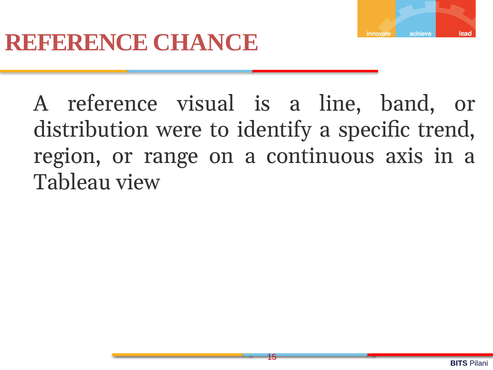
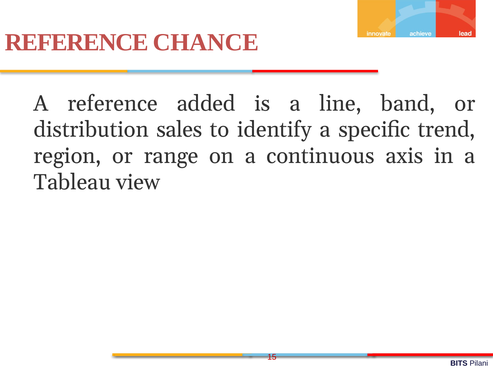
visual: visual -> added
were: were -> sales
